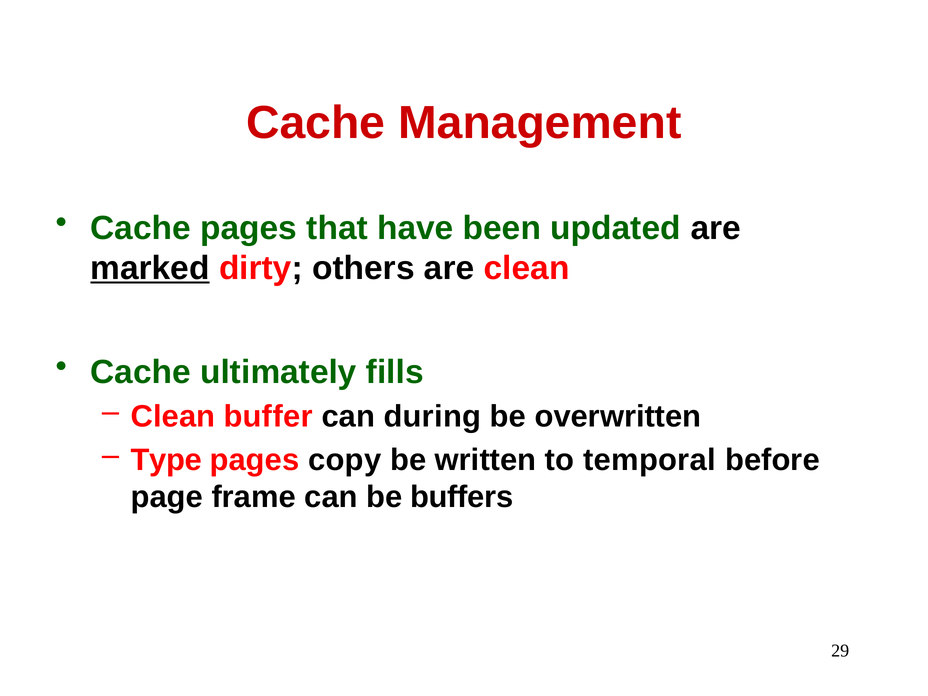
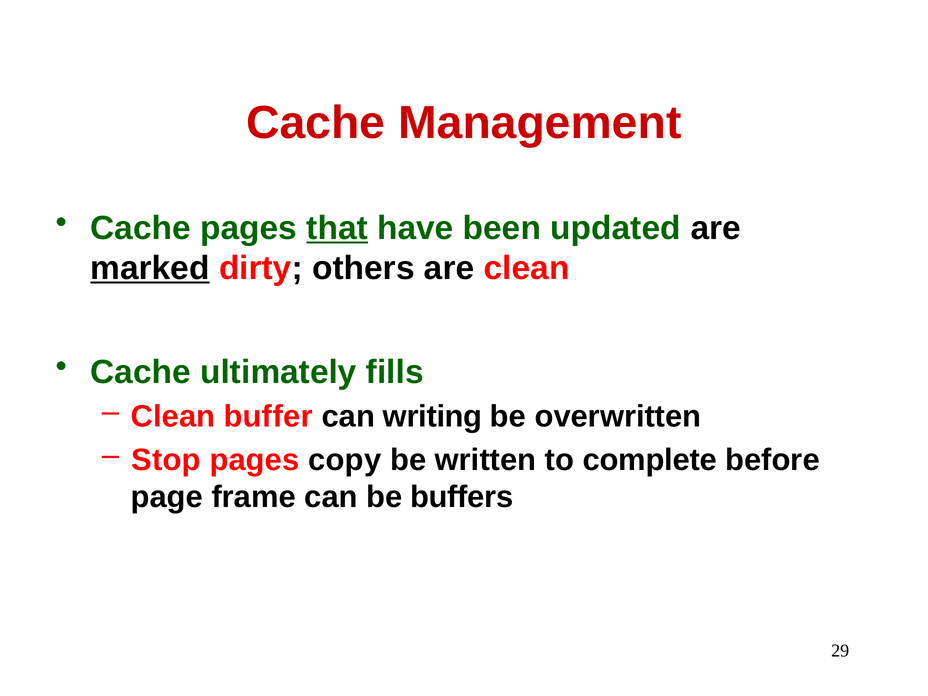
that underline: none -> present
during: during -> writing
Type: Type -> Stop
temporal: temporal -> complete
